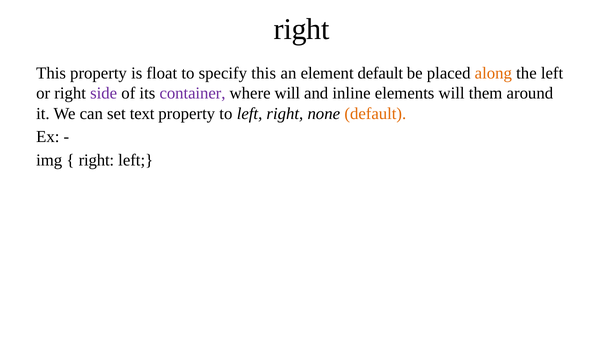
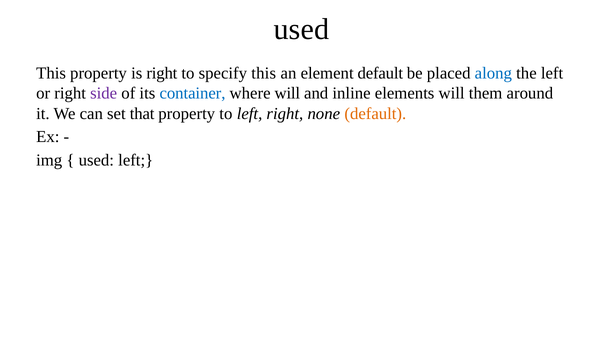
right at (302, 29): right -> used
is float: float -> right
along colour: orange -> blue
container colour: purple -> blue
text: text -> that
right at (96, 161): right -> used
